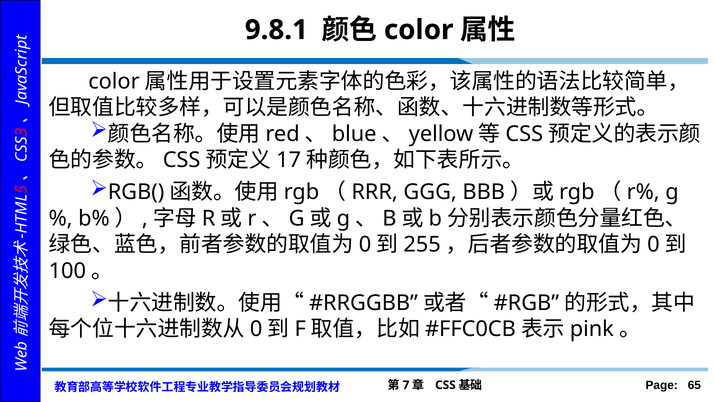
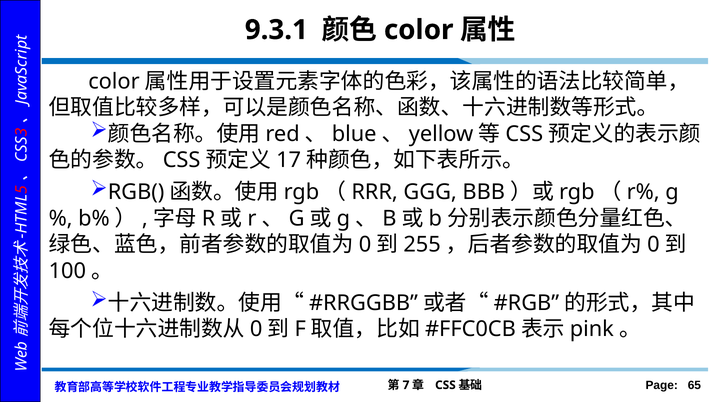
9.8.1: 9.8.1 -> 9.3.1
